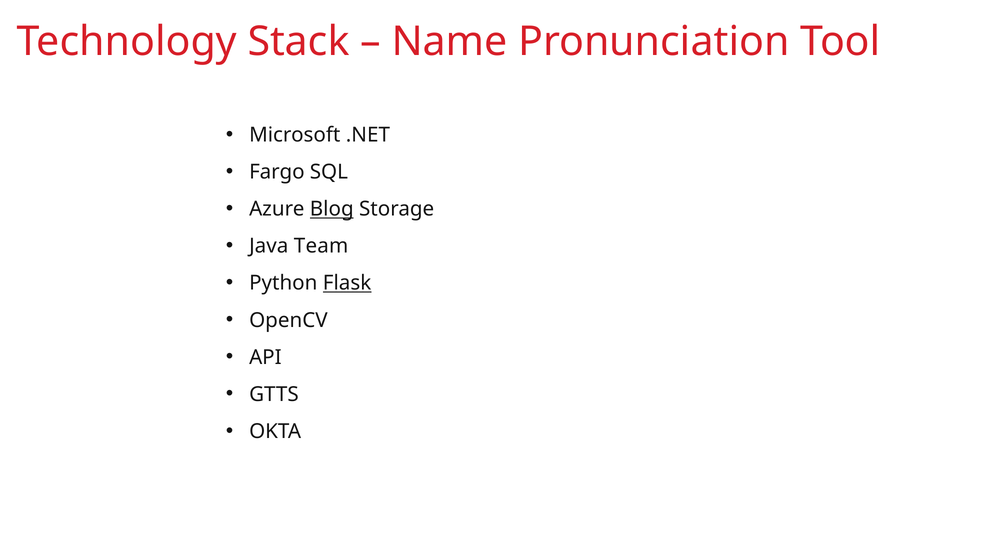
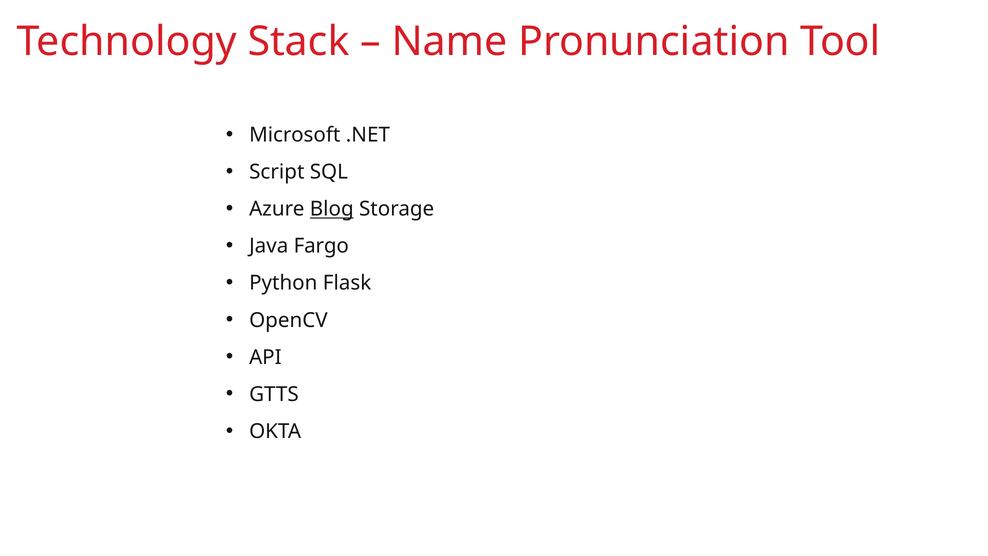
Fargo: Fargo -> Script
Team: Team -> Fargo
Flask underline: present -> none
